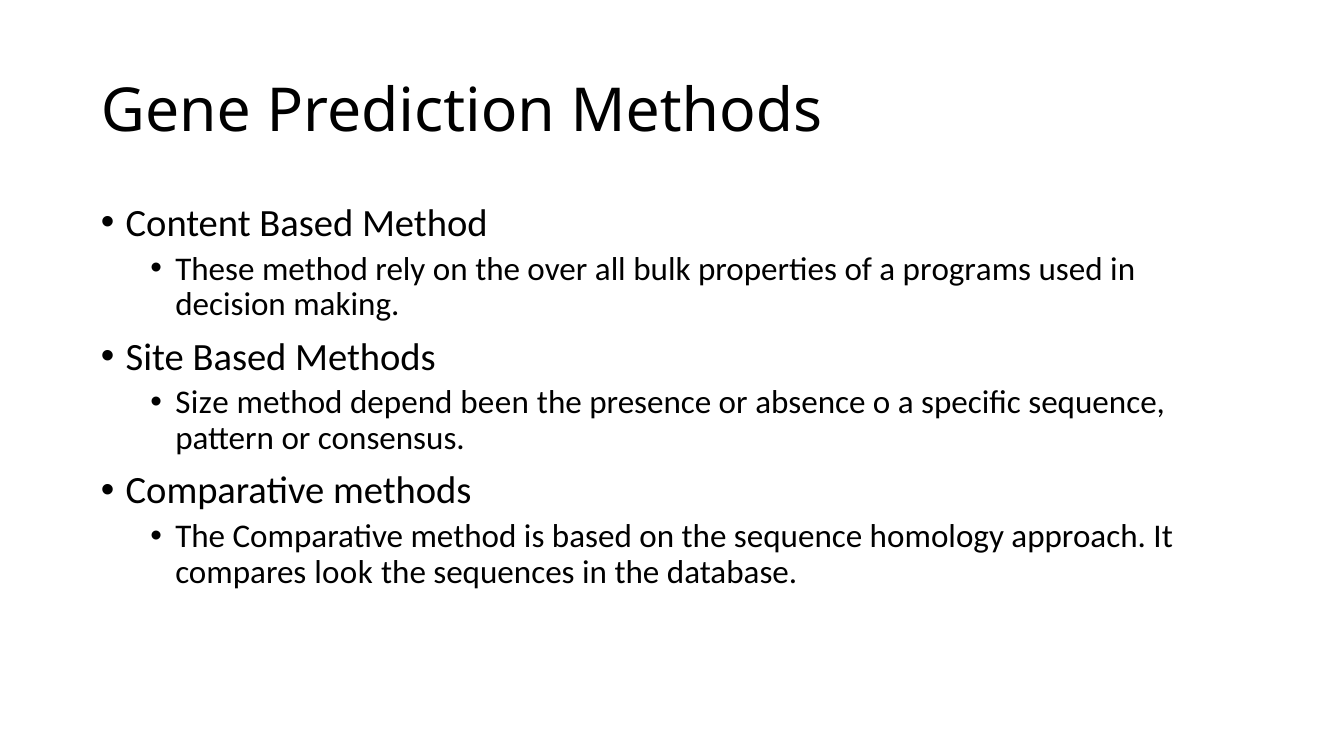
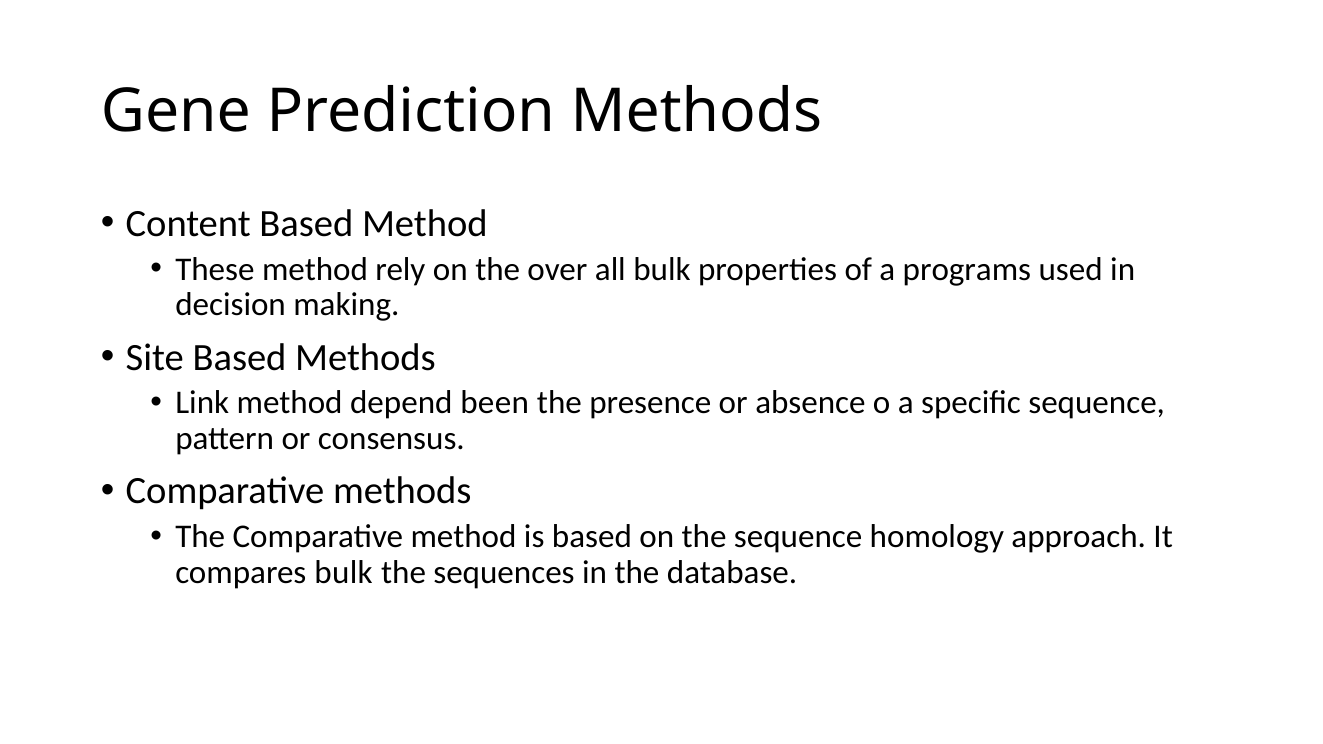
Size: Size -> Link
compares look: look -> bulk
